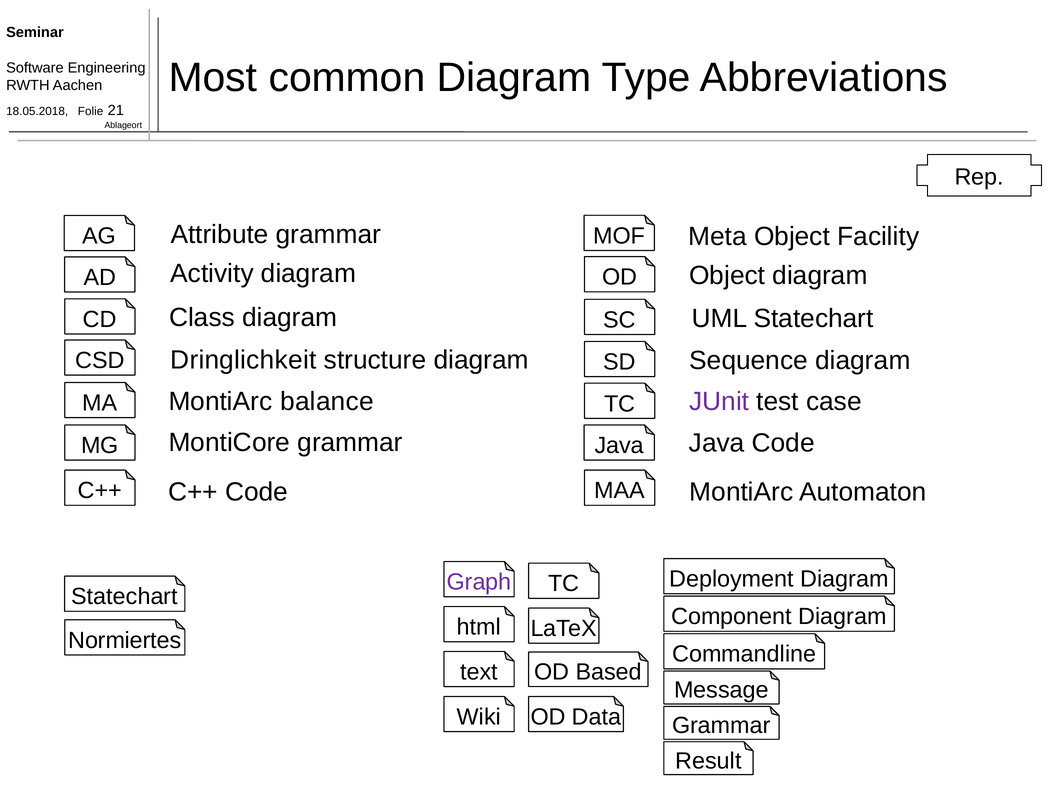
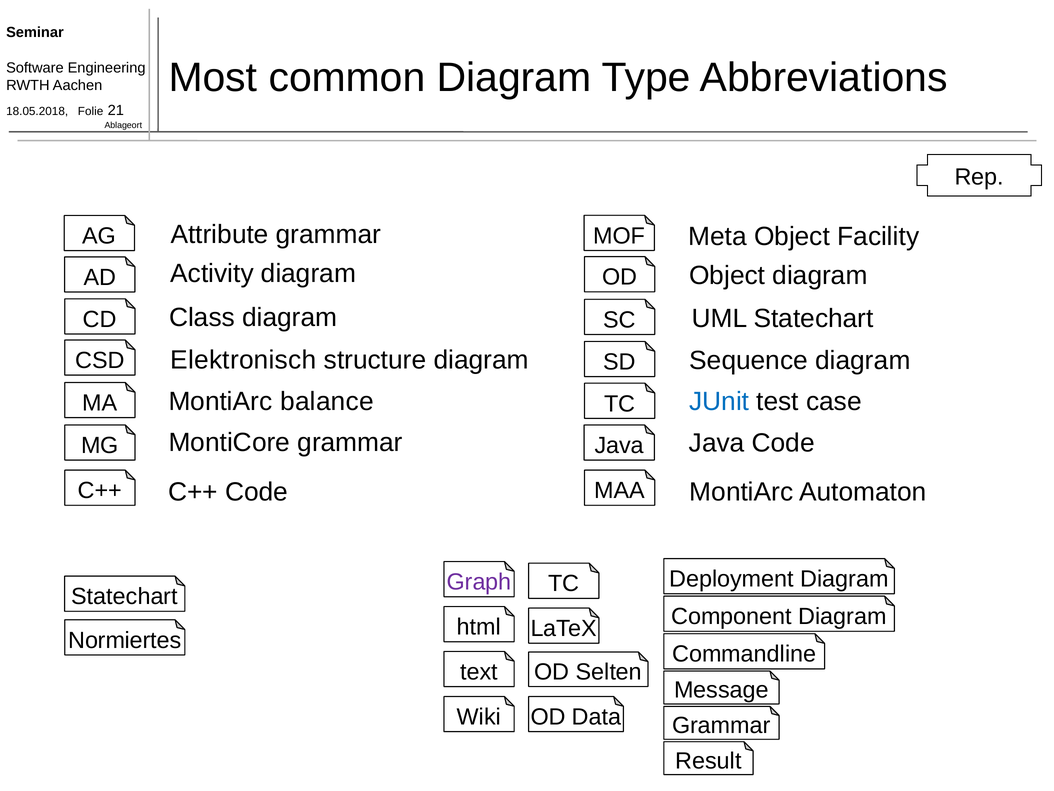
Dringlichkeit: Dringlichkeit -> Elektronisch
JUnit colour: purple -> blue
Based: Based -> Selten
